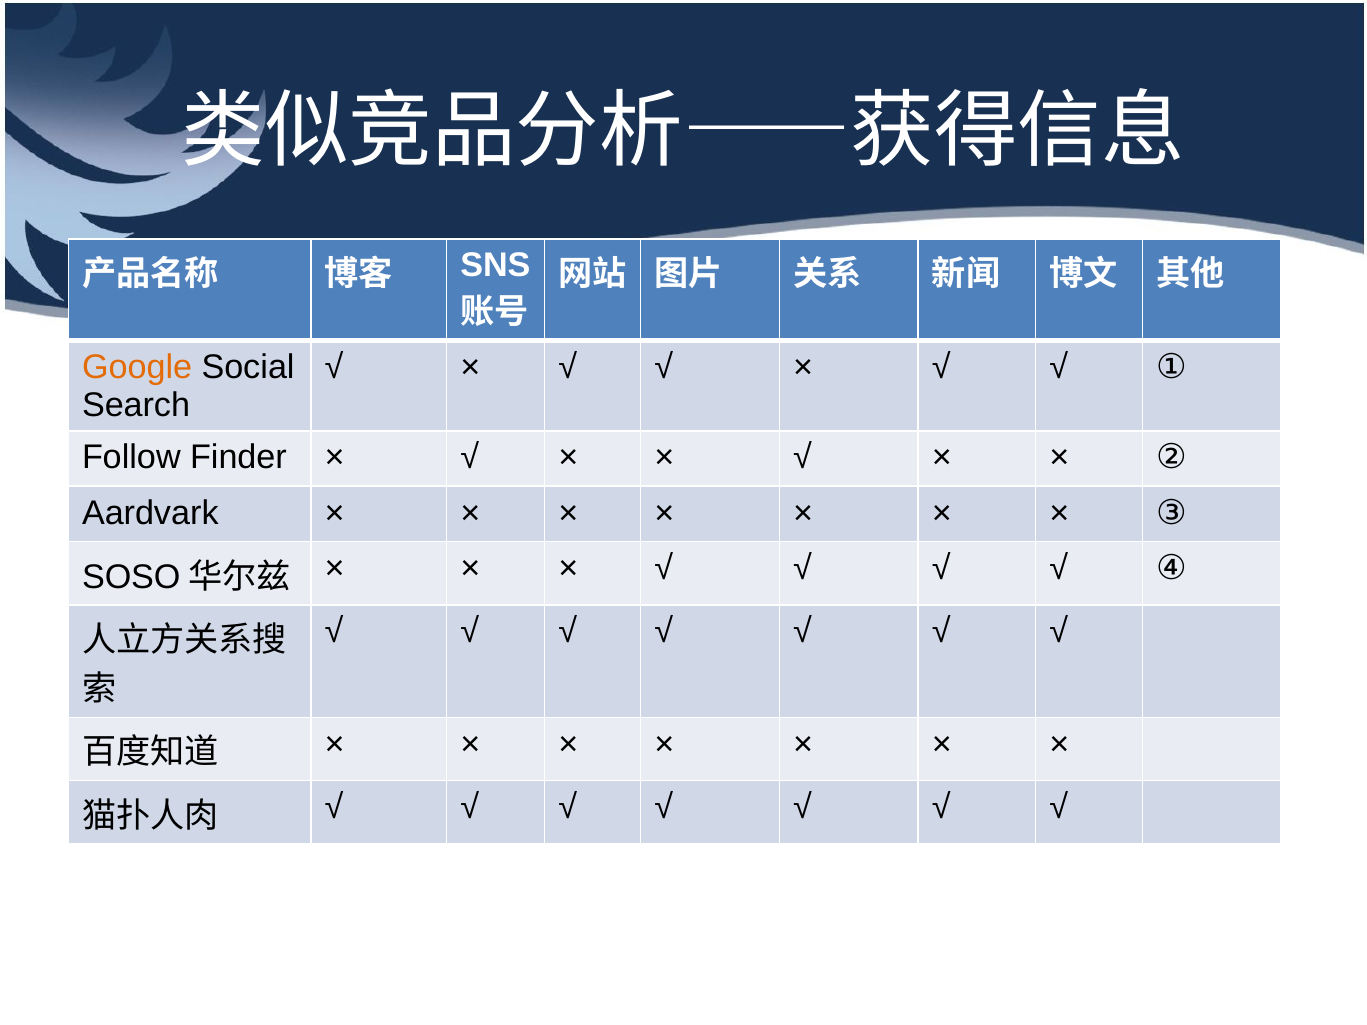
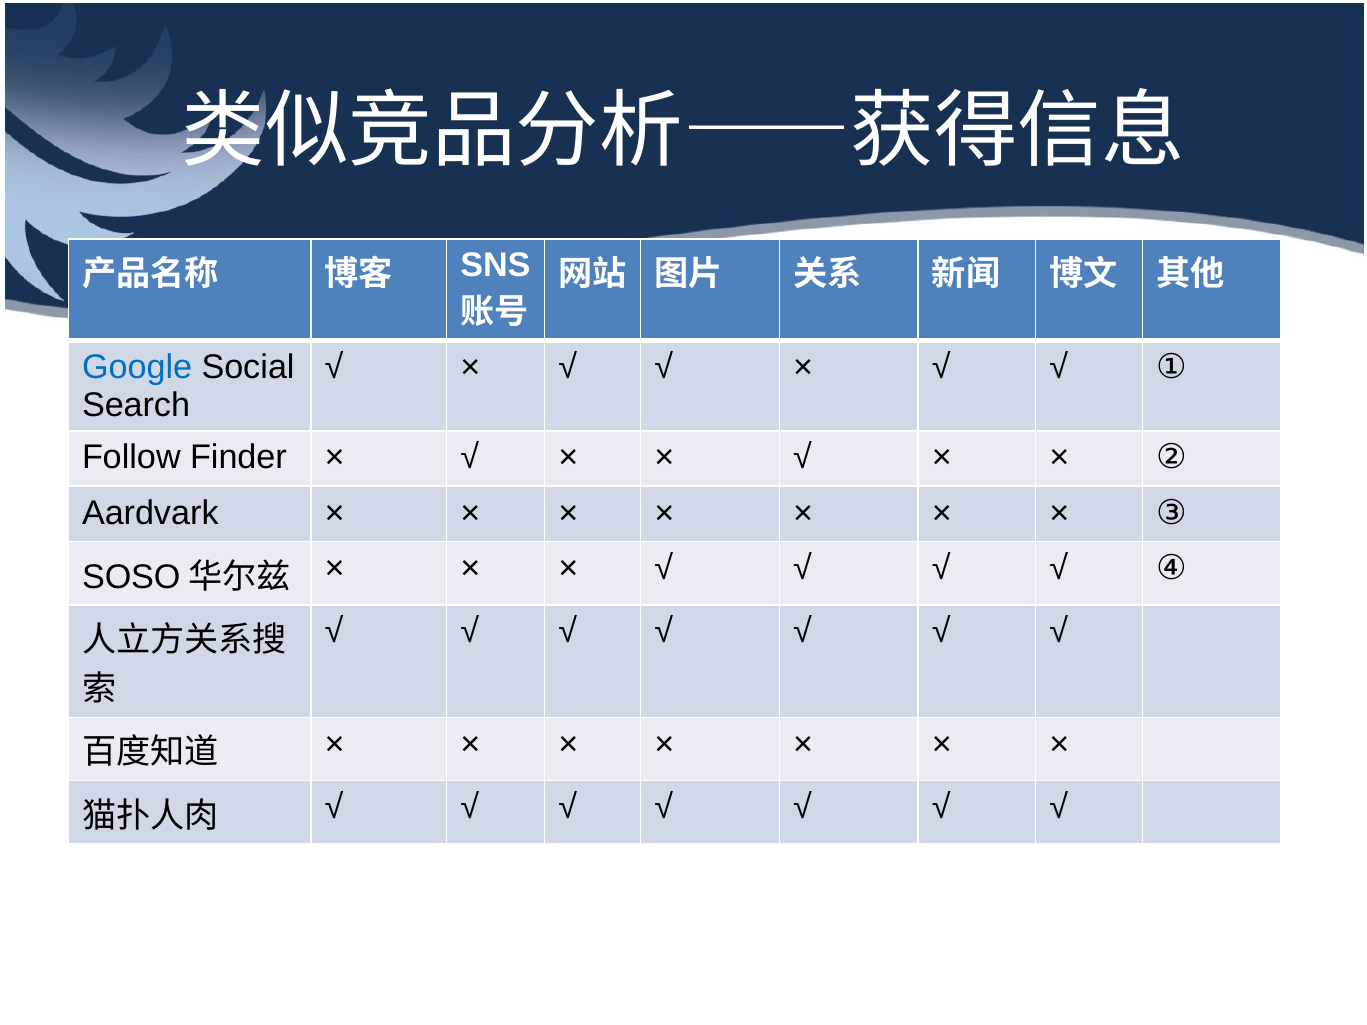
Google colour: orange -> blue
